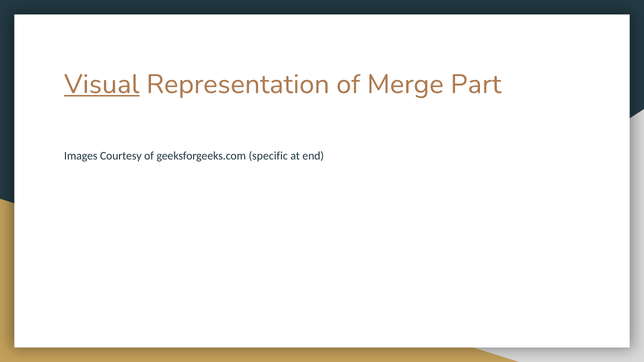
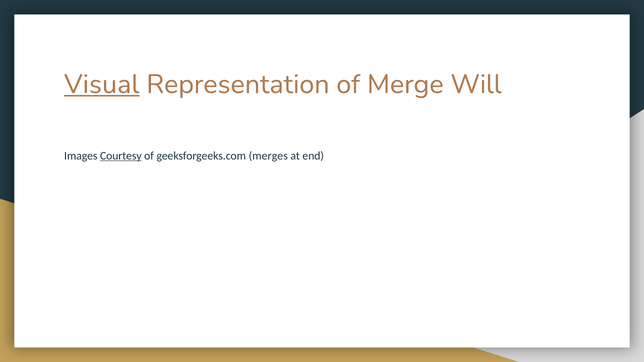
Part: Part -> Will
Courtesy underline: none -> present
specific: specific -> merges
